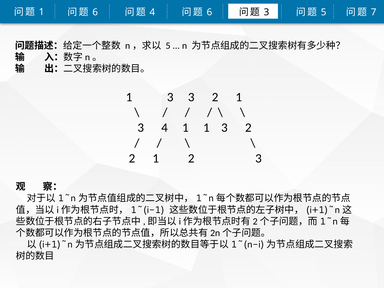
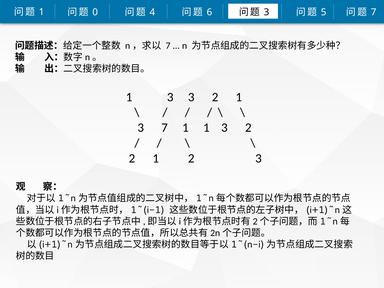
6 at (95, 12): 6 -> 0
5 at (168, 46): 5 -> 7
3 4: 4 -> 7
